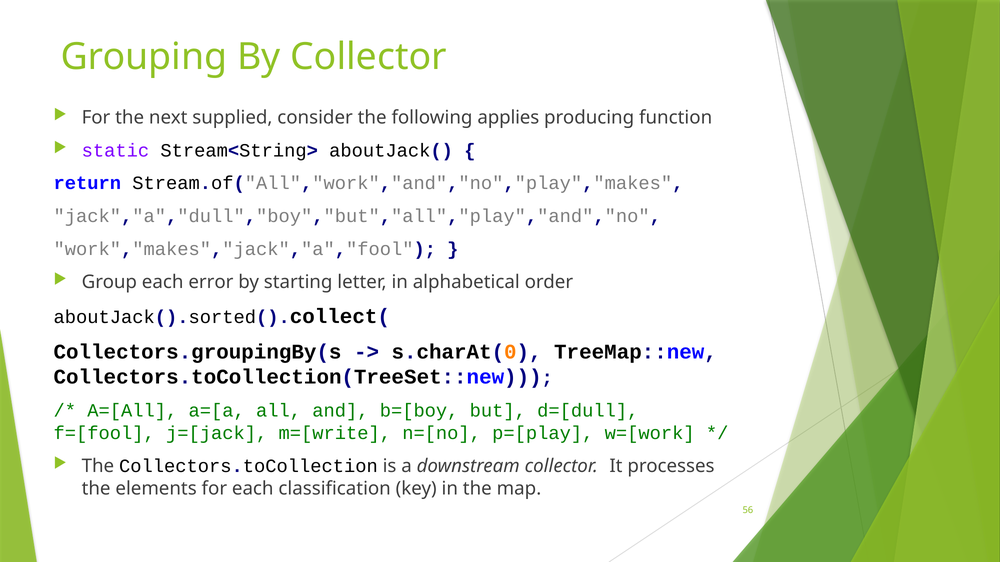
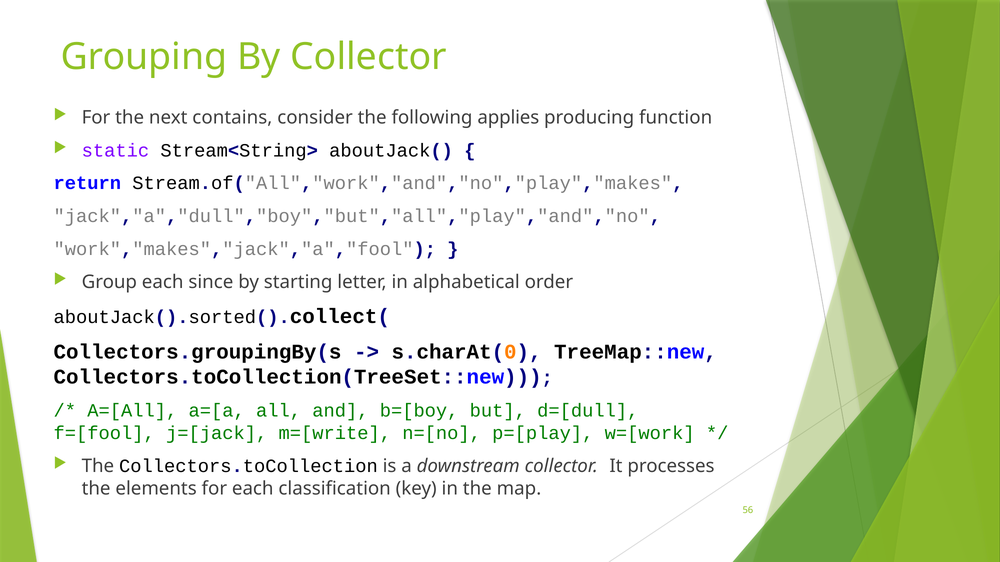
supplied: supplied -> contains
error: error -> since
